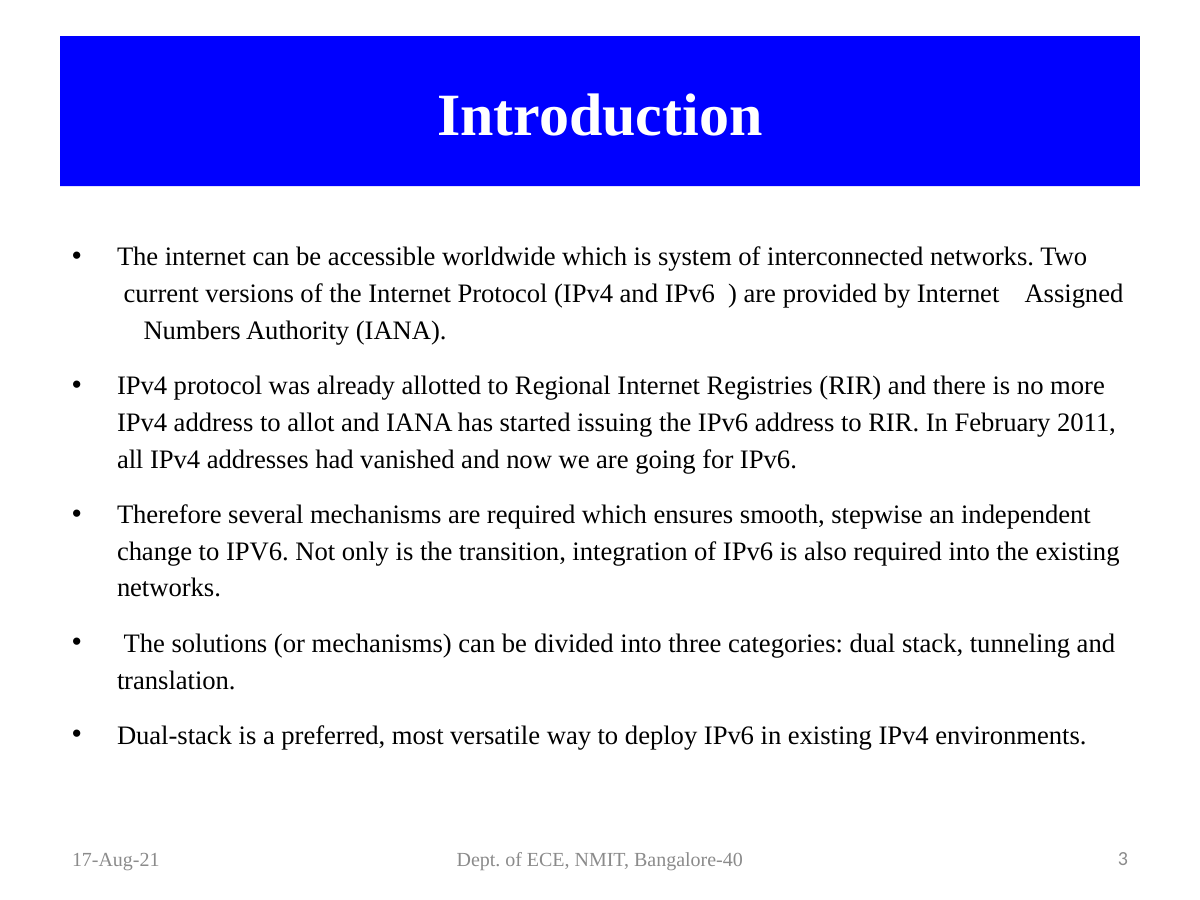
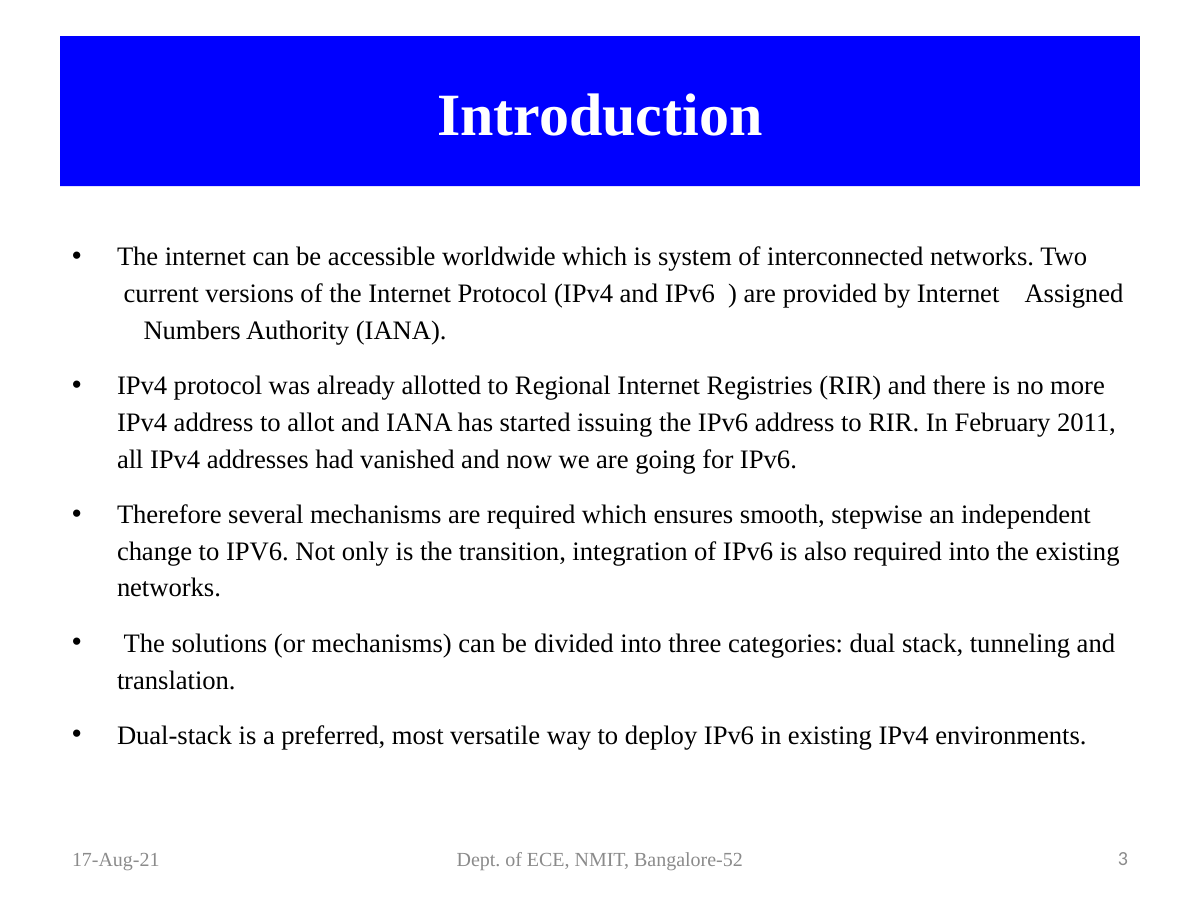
Bangalore-40: Bangalore-40 -> Bangalore-52
